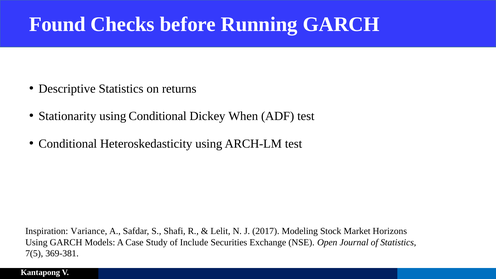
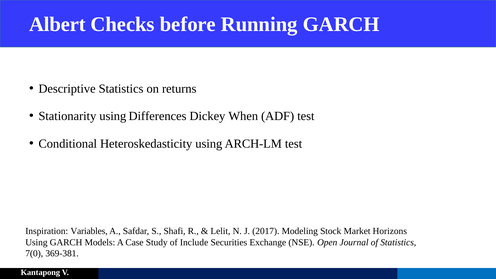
Found: Found -> Albert
using Conditional: Conditional -> Differences
Variance: Variance -> Variables
7(5: 7(5 -> 7(0
